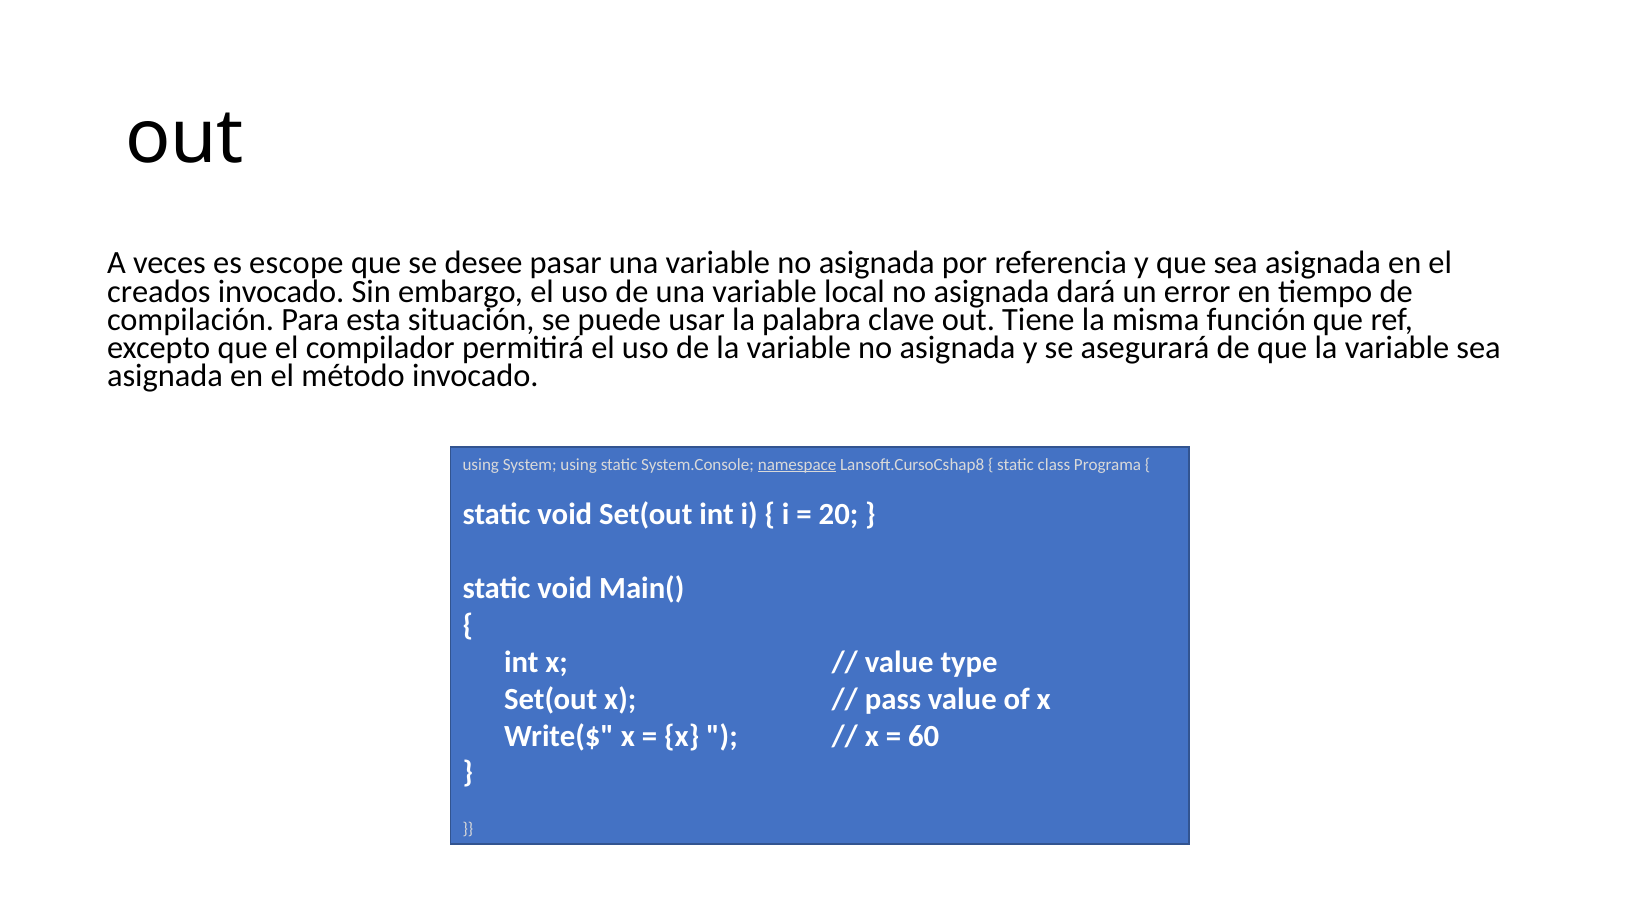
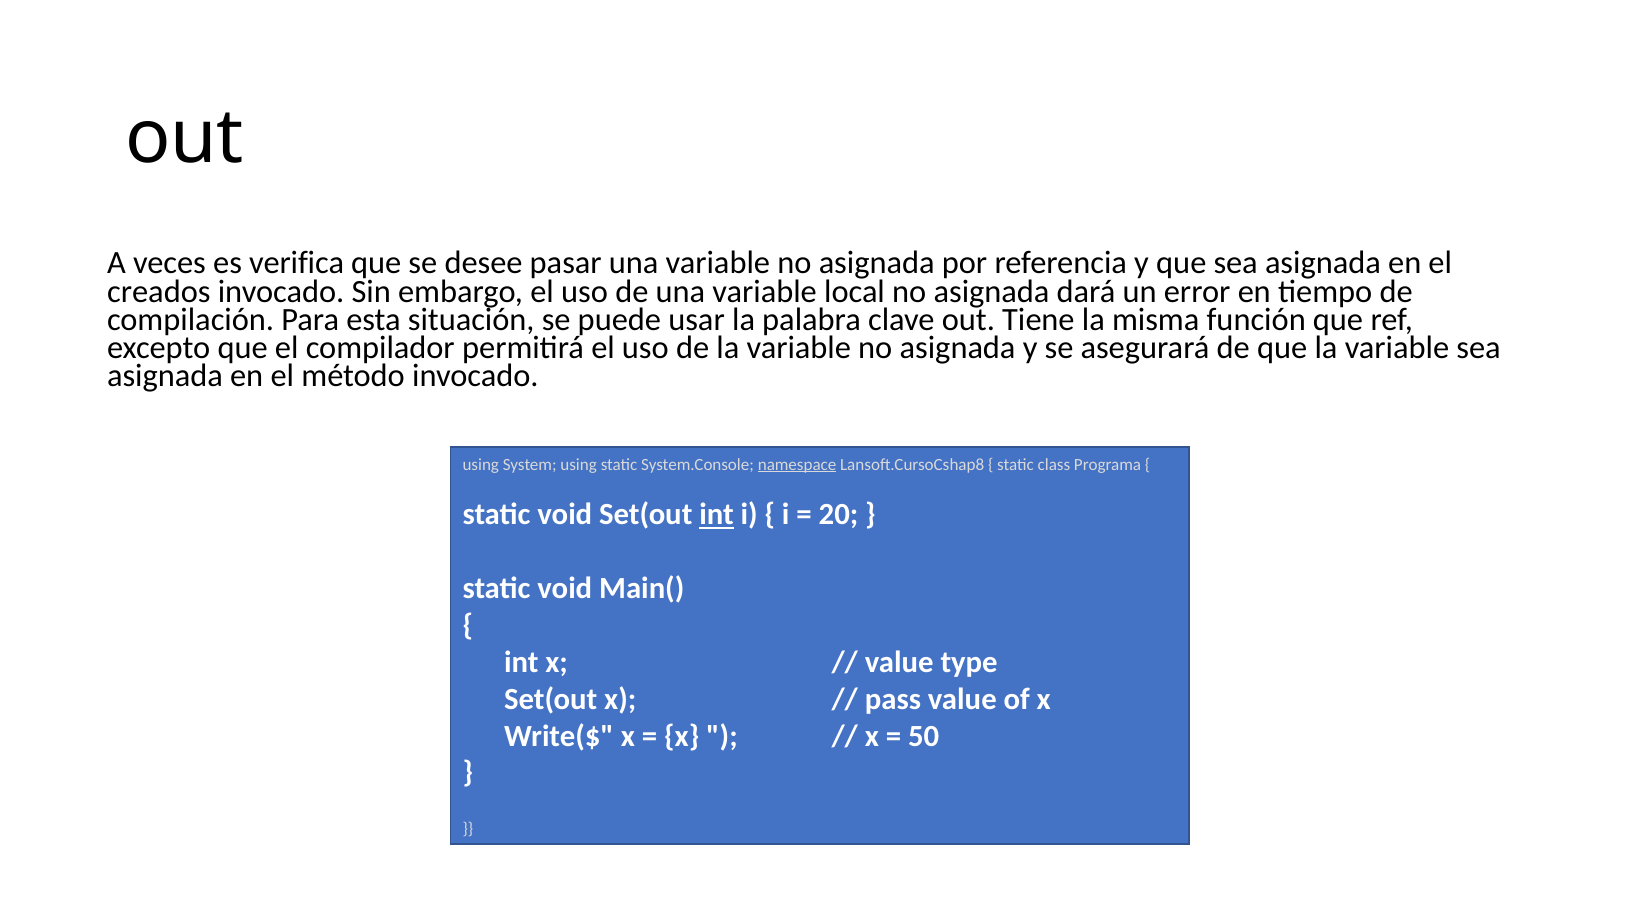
escope: escope -> verifica
int at (717, 515) underline: none -> present
60: 60 -> 50
